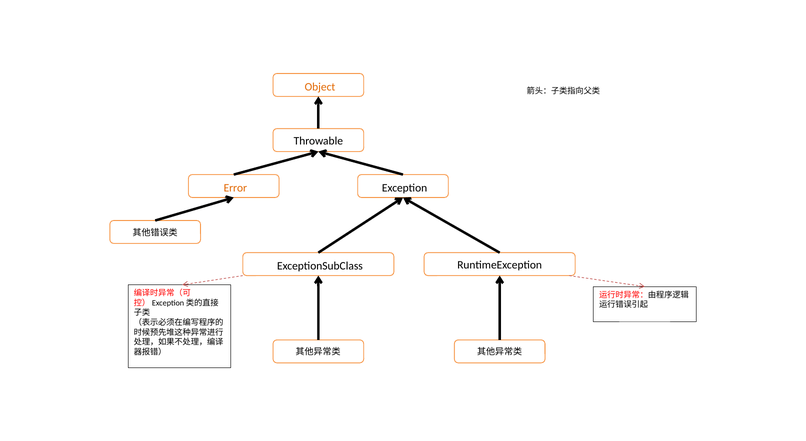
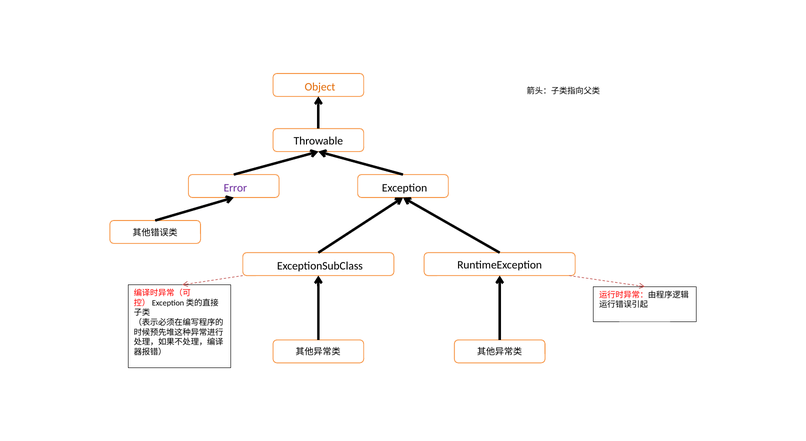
Error colour: orange -> purple
